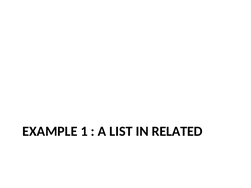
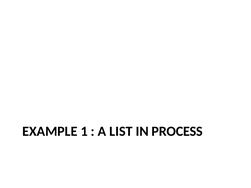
RELATED: RELATED -> PROCESS
